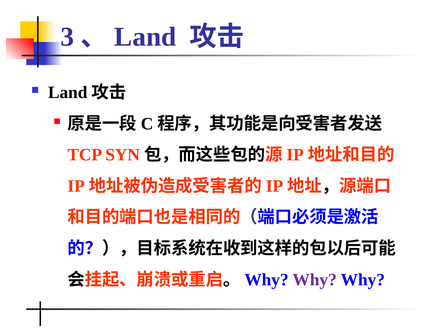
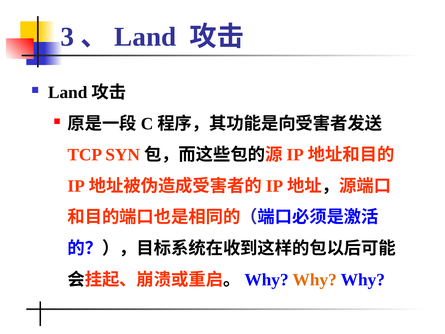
Why at (315, 279) colour: purple -> orange
